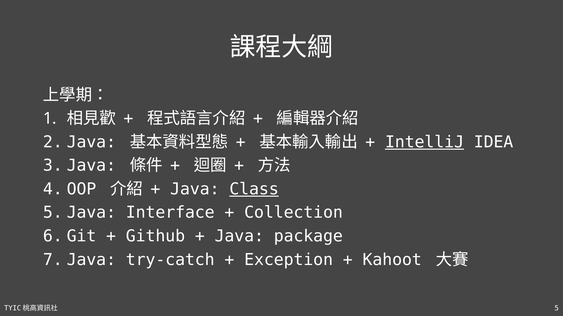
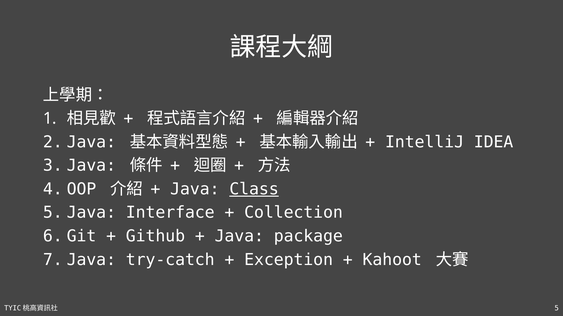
IntelliJ underline: present -> none
